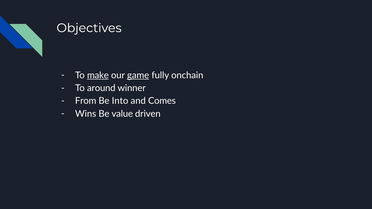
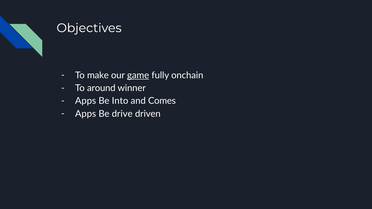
make underline: present -> none
From at (86, 101): From -> Apps
Wins at (86, 114): Wins -> Apps
value: value -> drive
